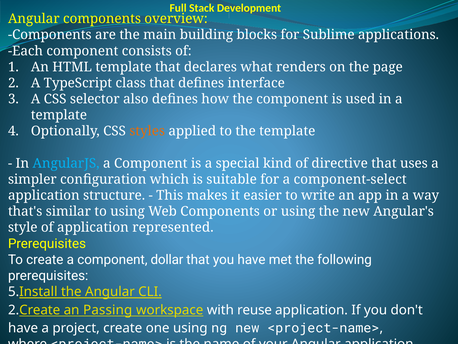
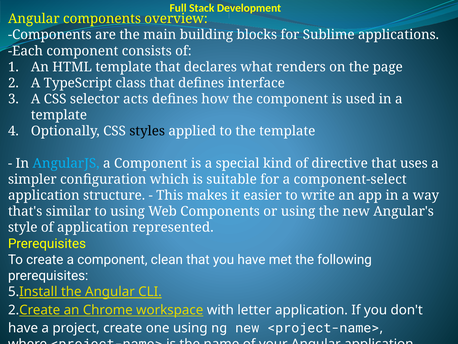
also: also -> acts
styles colour: orange -> black
dollar: dollar -> clean
Passing: Passing -> Chrome
reuse: reuse -> letter
